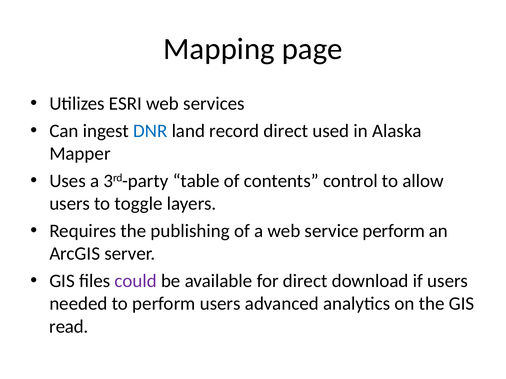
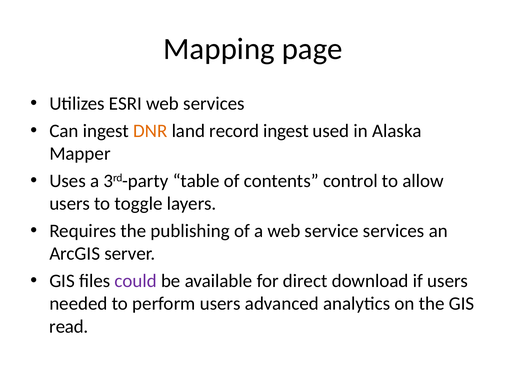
DNR colour: blue -> orange
record direct: direct -> ingest
service perform: perform -> services
